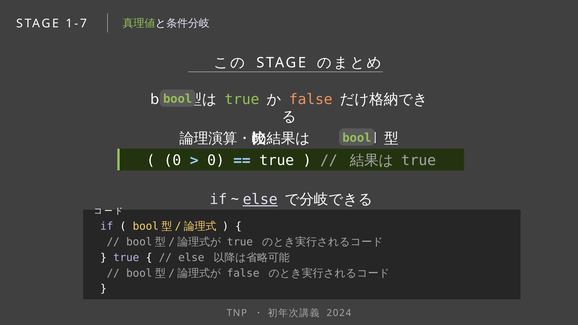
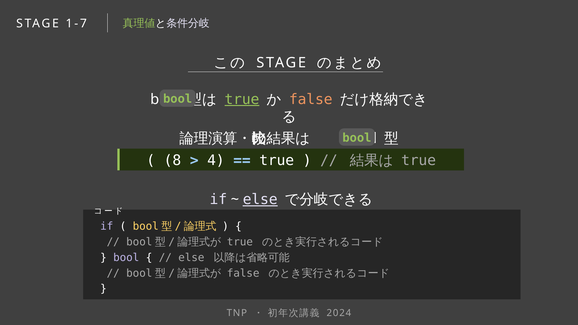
true at (242, 99) underline: none -> present
0 at (172, 161): 0 -> 8
0 at (216, 161): 0 -> 4
true at (126, 258): true -> bool
